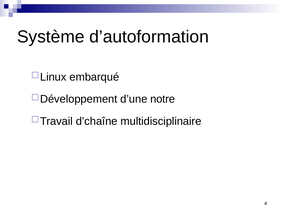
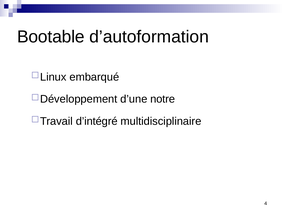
Système: Système -> Bootable
d’chaîne: d’chaîne -> d’intégré
